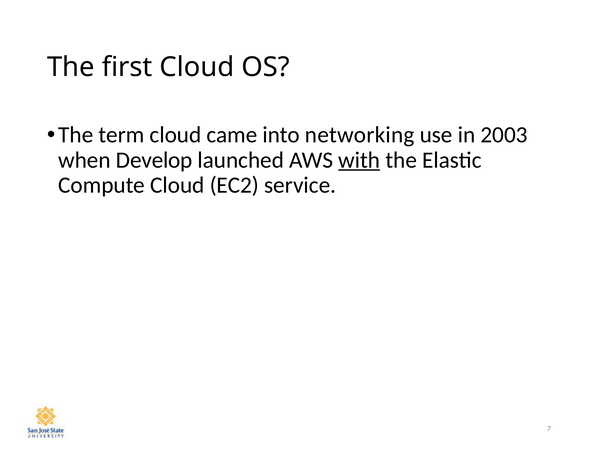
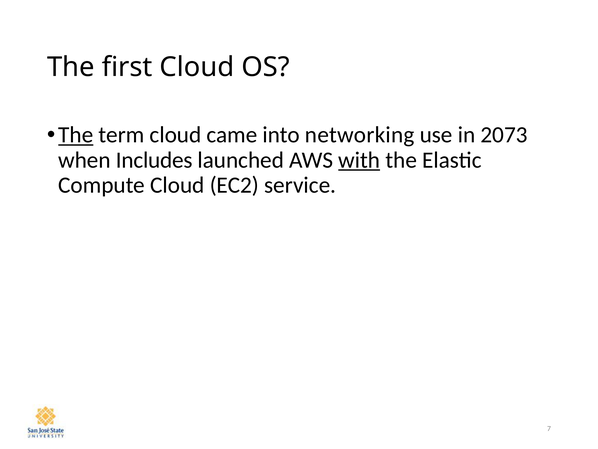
The at (76, 135) underline: none -> present
2003: 2003 -> 2073
Develop: Develop -> Includes
